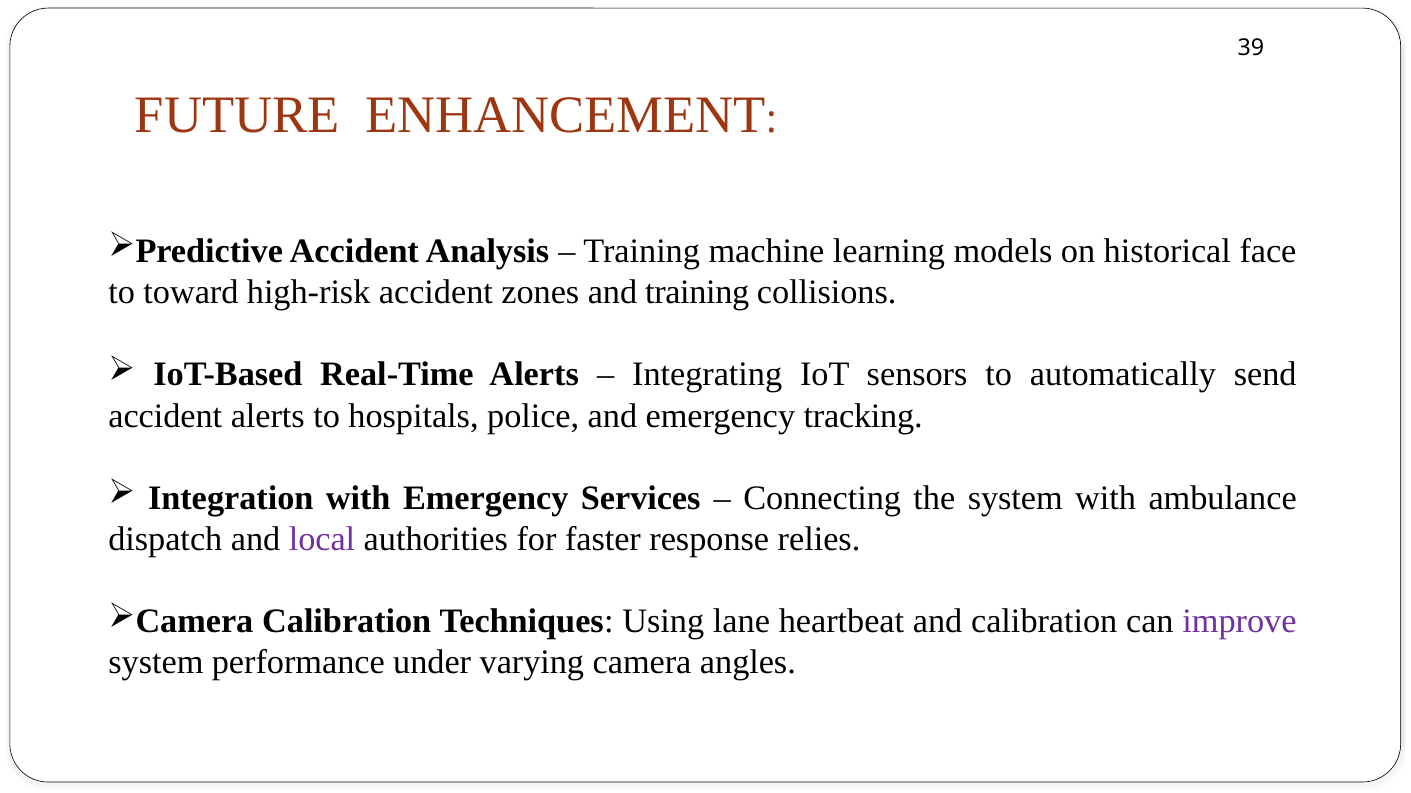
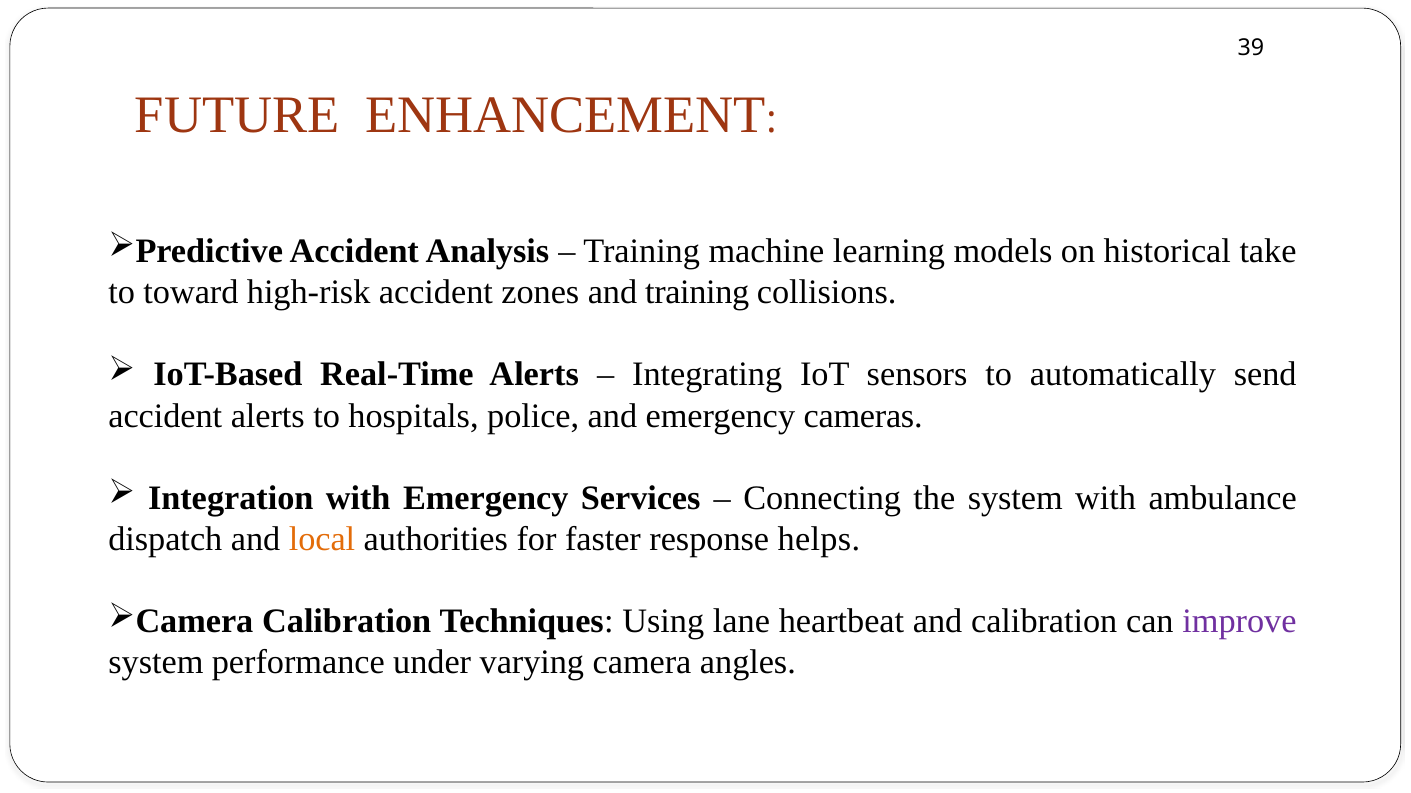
face: face -> take
tracking: tracking -> cameras
local colour: purple -> orange
relies: relies -> helps
